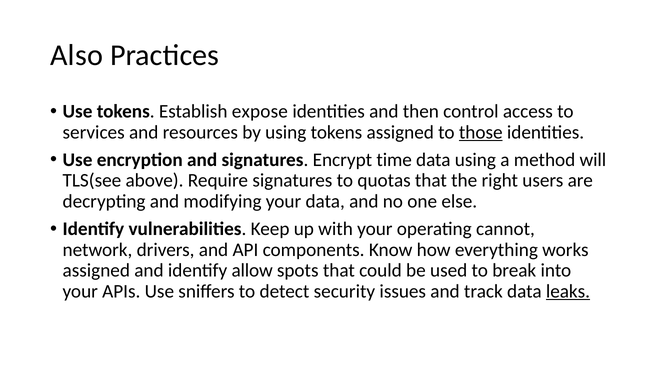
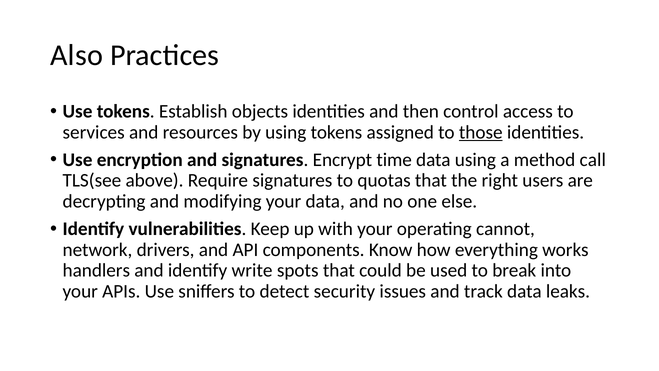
expose: expose -> objects
will: will -> call
assigned at (96, 270): assigned -> handlers
allow: allow -> write
leaks underline: present -> none
